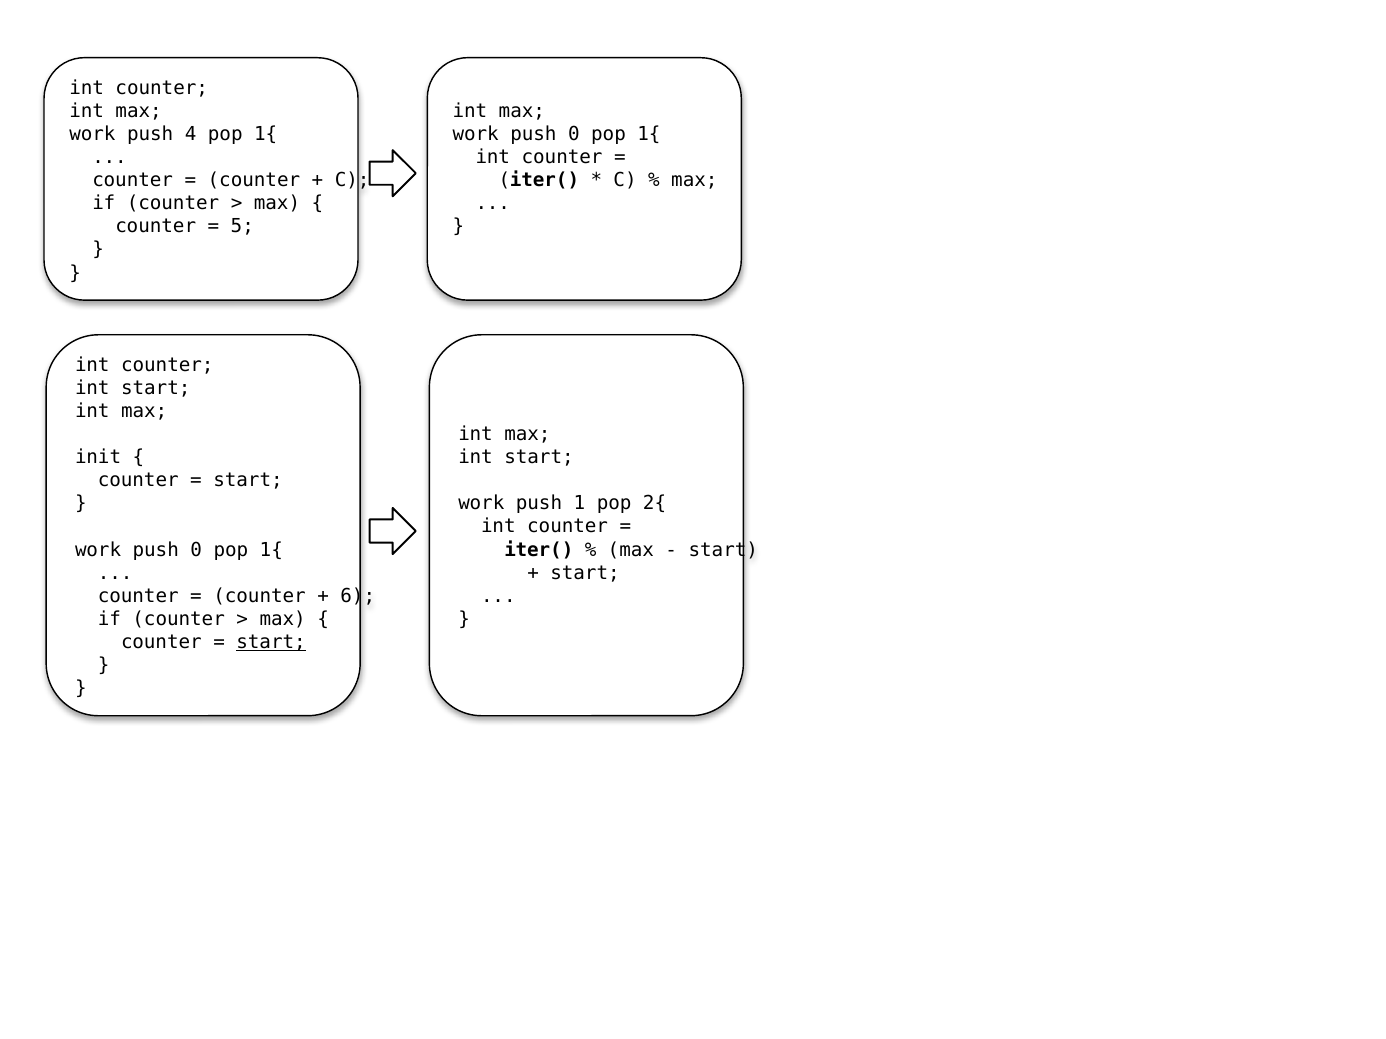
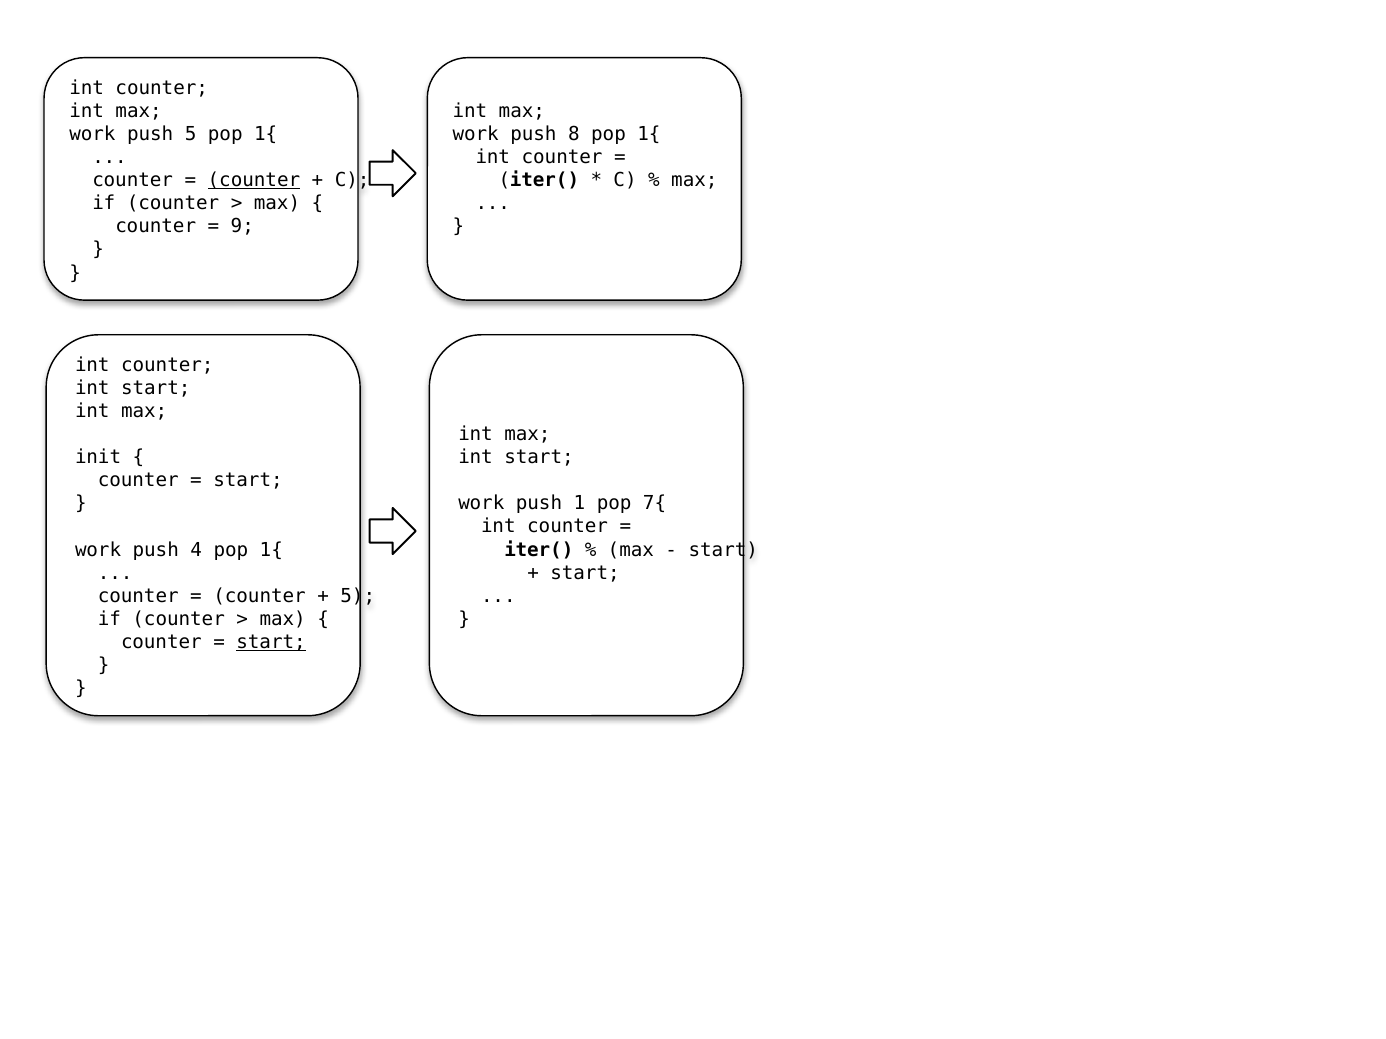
push 4: 4 -> 5
0 at (574, 134): 0 -> 8
counter at (254, 180) underline: none -> present
5: 5 -> 9
2{: 2{ -> 7{
0 at (196, 550): 0 -> 4
6 at (358, 596): 6 -> 5
